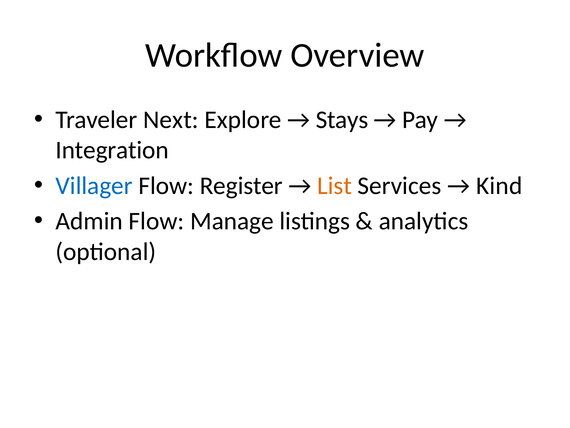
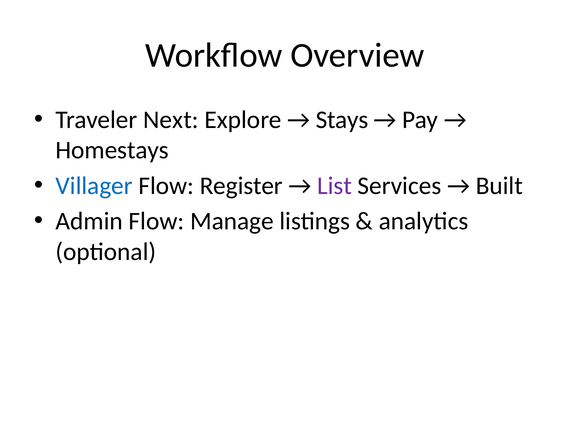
Integration: Integration -> Homestays
List colour: orange -> purple
Kind: Kind -> Built
